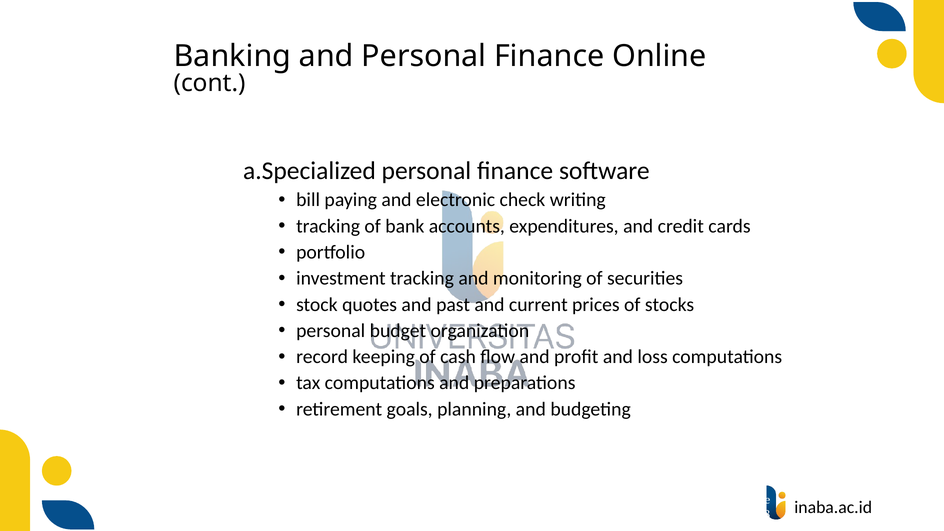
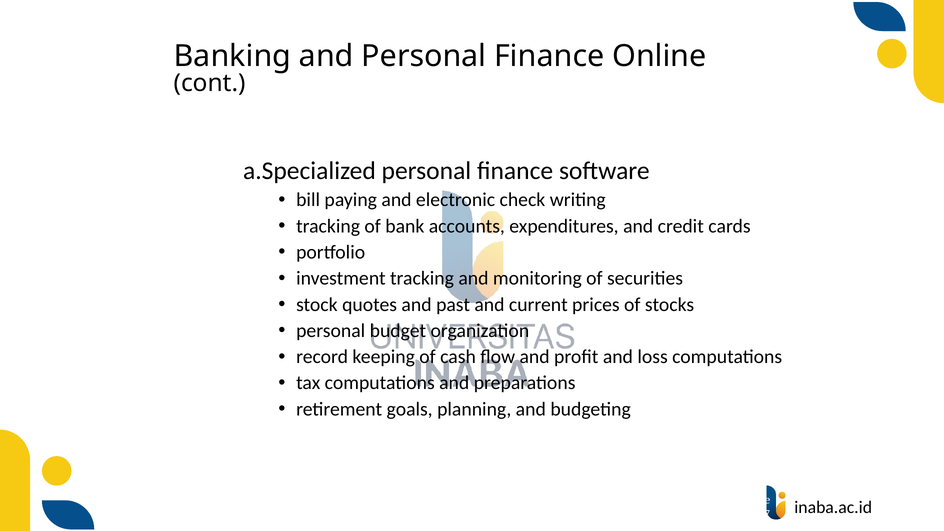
2028: 2028 -> 2027
